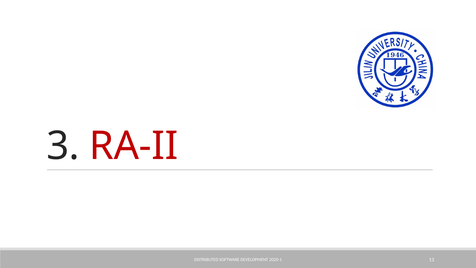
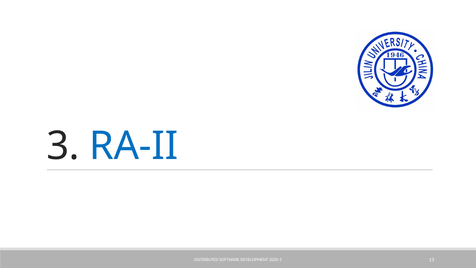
RA-II colour: red -> blue
